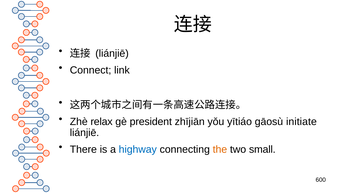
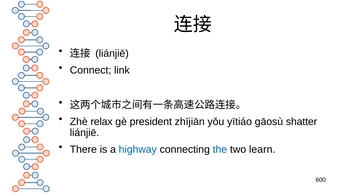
initiate: initiate -> shatter
the colour: orange -> blue
small: small -> learn
